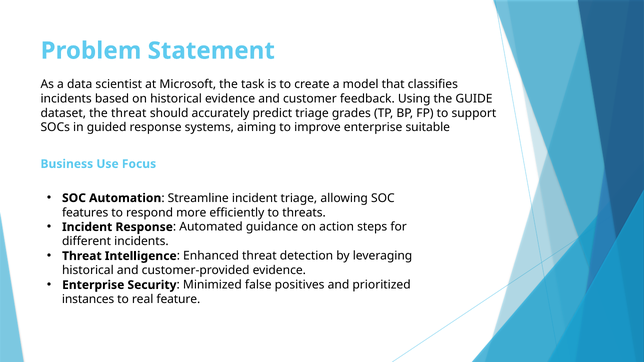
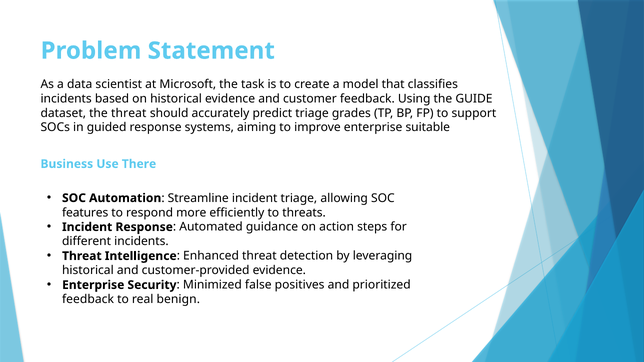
Focus: Focus -> There
instances at (88, 300): instances -> feedback
feature: feature -> benign
